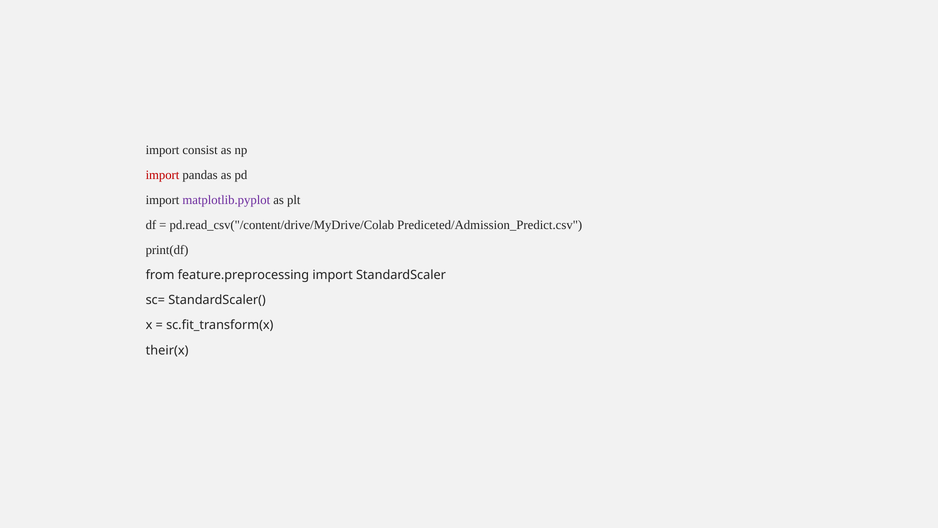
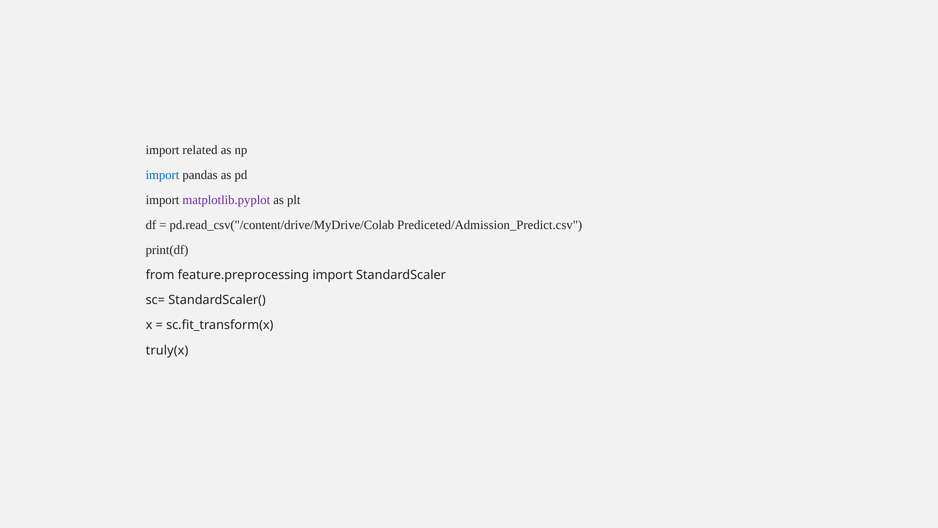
consist: consist -> related
import at (162, 175) colour: red -> blue
their(x: their(x -> truly(x
